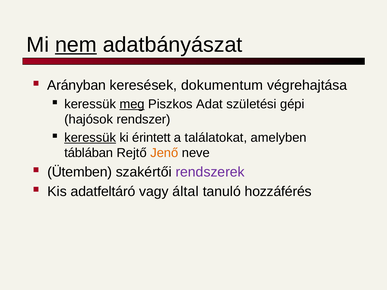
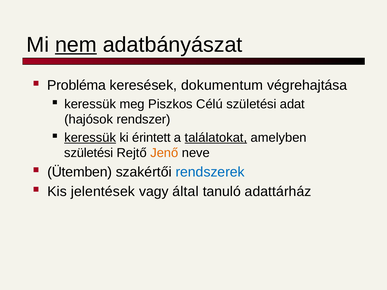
Arányban: Arányban -> Probléma
meg underline: present -> none
Adat: Adat -> Célú
gépi: gépi -> adat
találatokat underline: none -> present
táblában at (89, 153): táblában -> születési
rendszerek colour: purple -> blue
adatfeltáró: adatfeltáró -> jelentések
hozzáférés: hozzáférés -> adattárház
